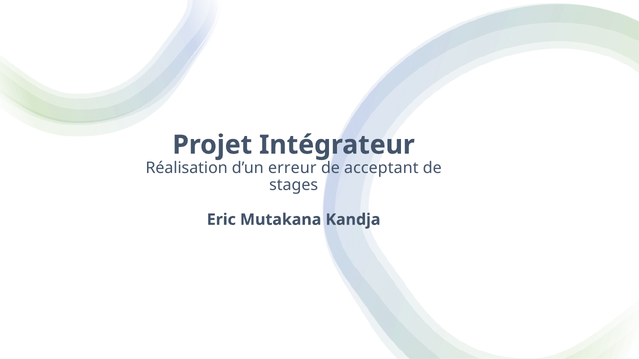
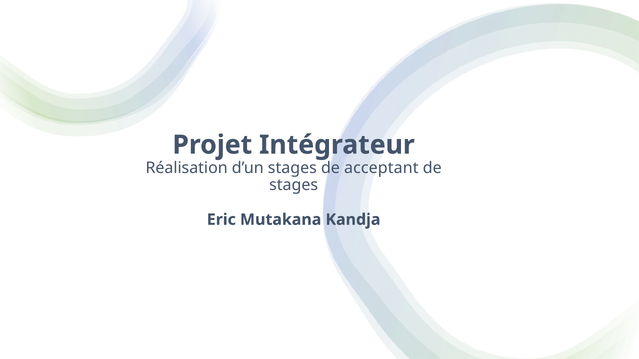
d’un erreur: erreur -> stages
